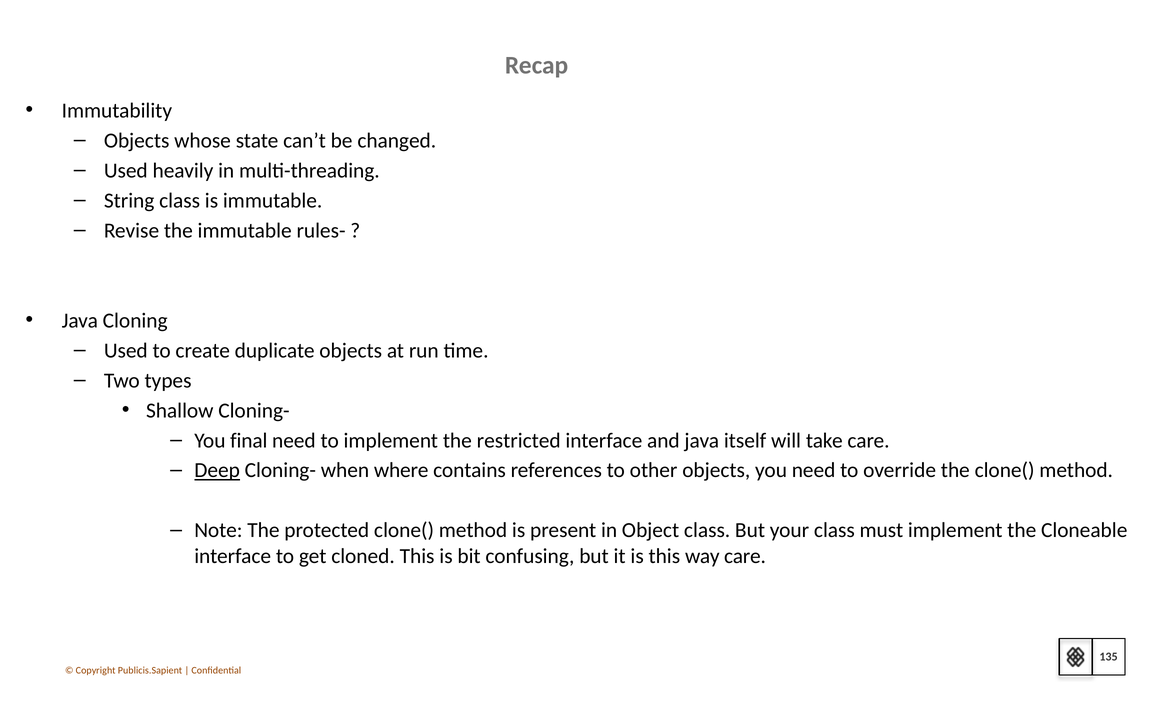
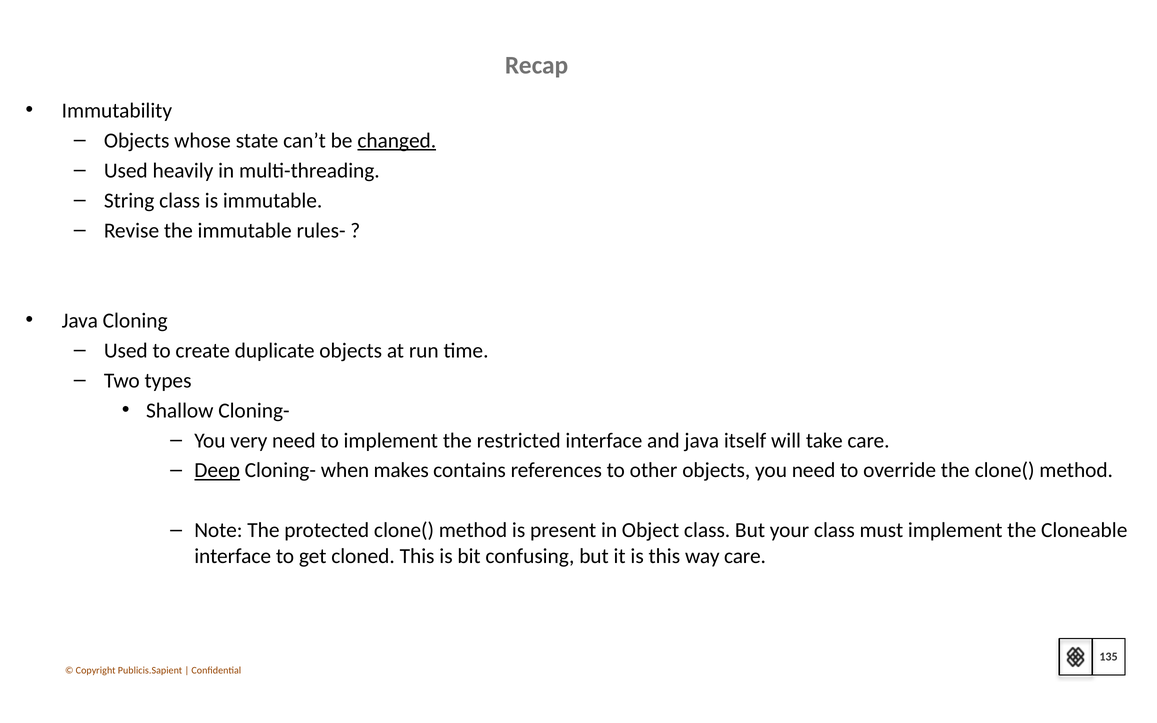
changed underline: none -> present
final: final -> very
where: where -> makes
